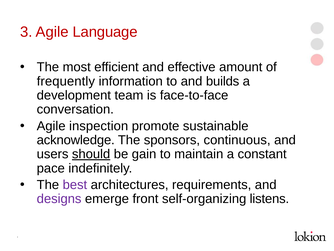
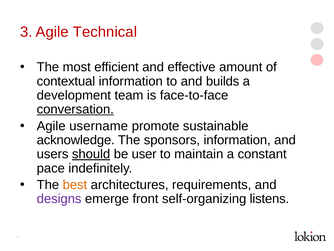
Language: Language -> Technical
frequently: frequently -> contextual
conversation underline: none -> present
inspection: inspection -> username
sponsors continuous: continuous -> information
gain: gain -> user
best colour: purple -> orange
